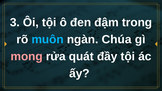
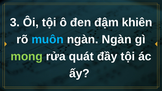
trong: trong -> khiên
ngàn Chúa: Chúa -> Ngàn
mong colour: pink -> light green
